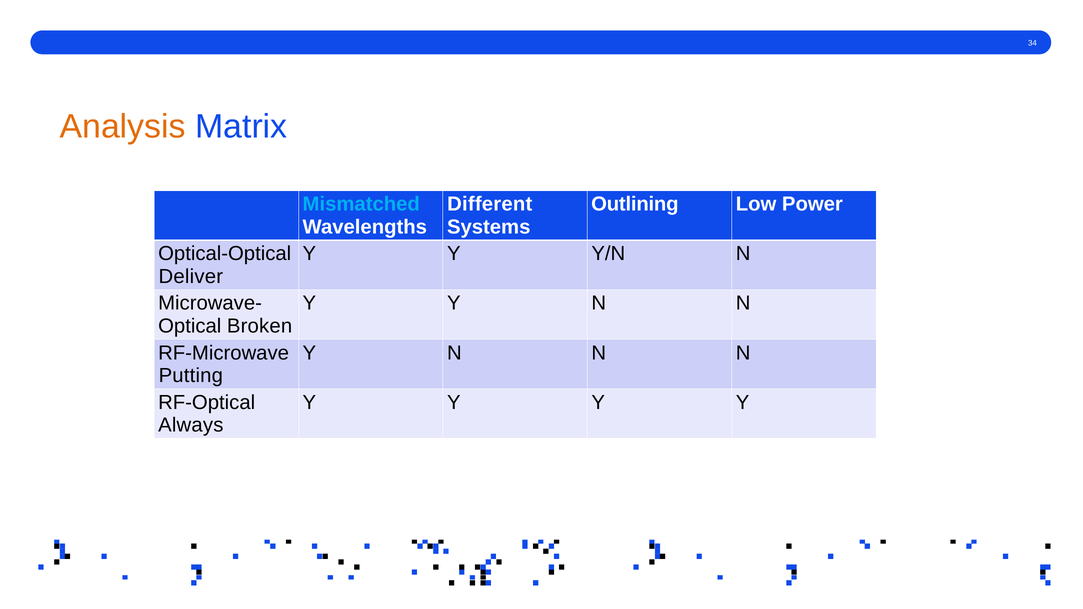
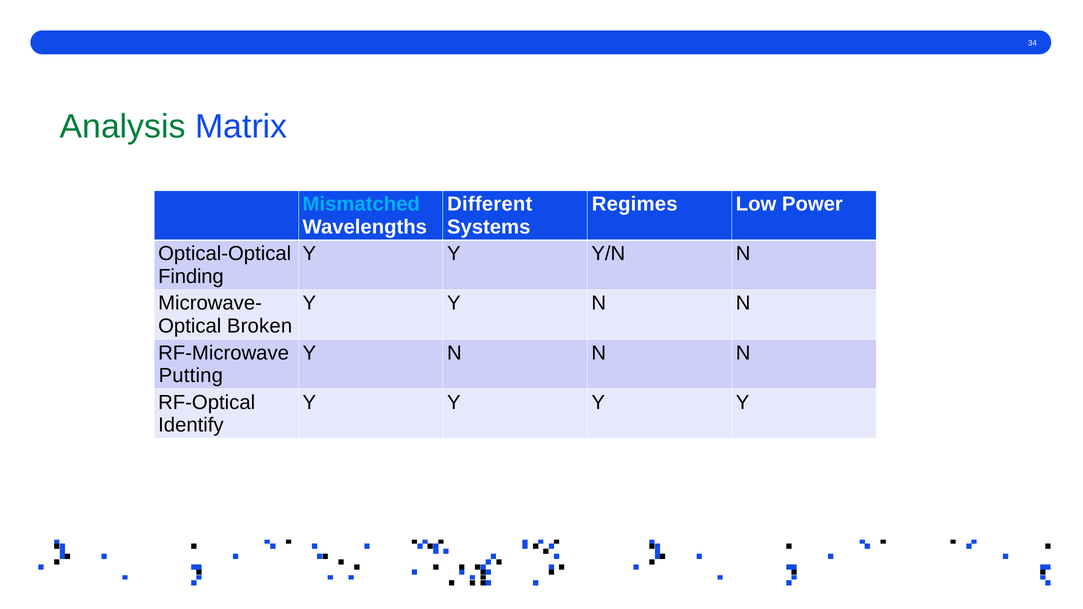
Analysis colour: orange -> green
Outlining: Outlining -> Regimes
Deliver: Deliver -> Finding
Always: Always -> Identify
